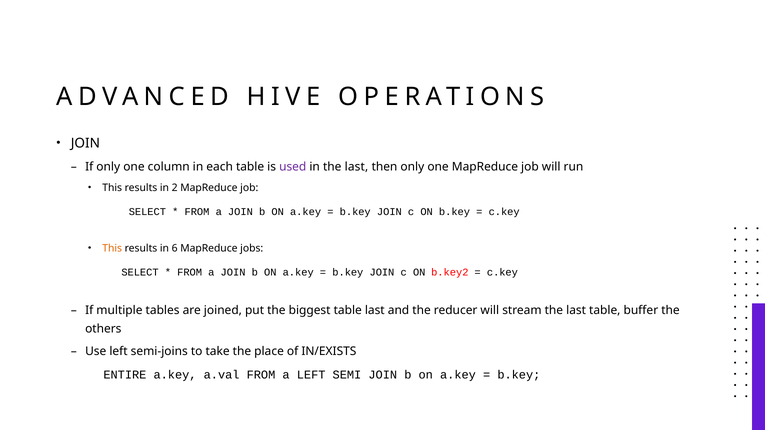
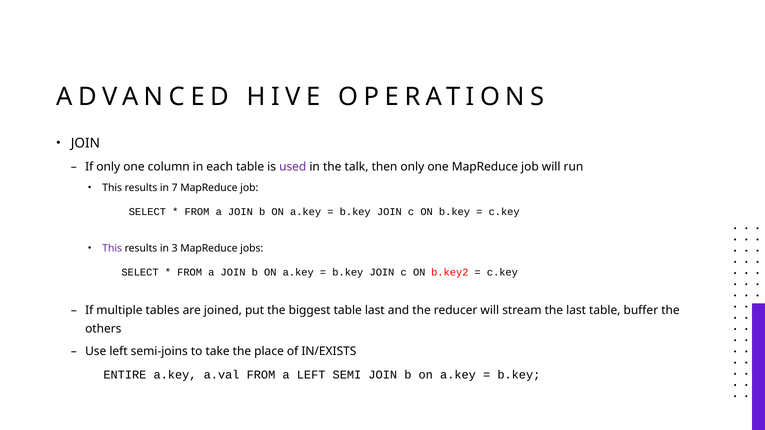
in the last: last -> talk
2: 2 -> 7
This at (112, 248) colour: orange -> purple
6: 6 -> 3
